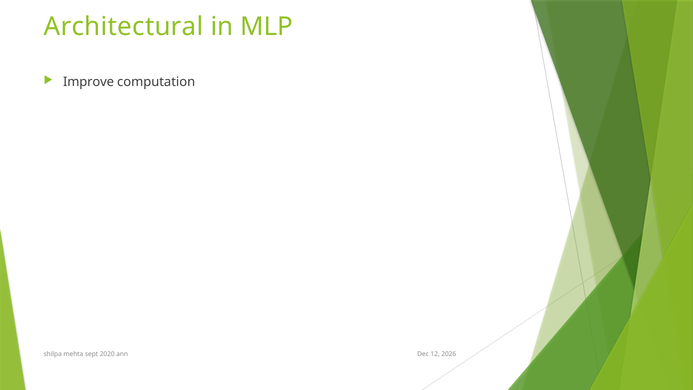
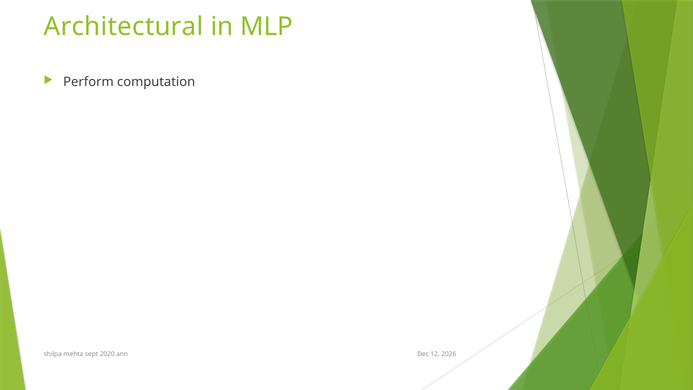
Improve: Improve -> Perform
